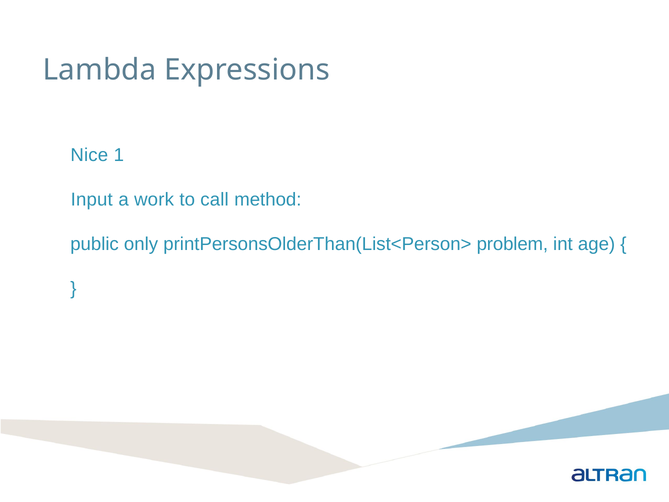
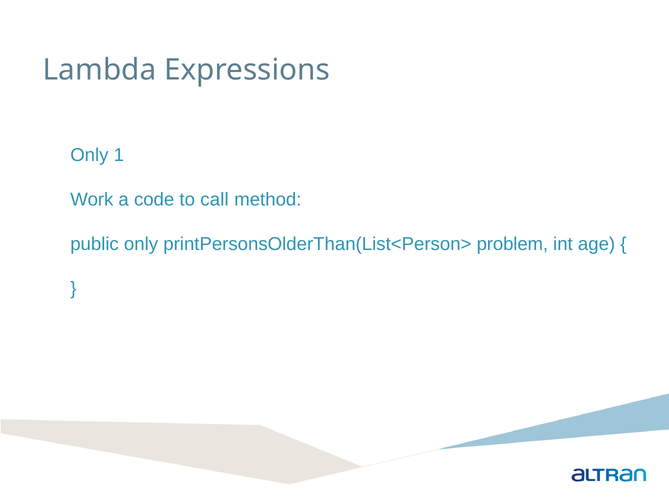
Nice at (89, 155): Nice -> Only
Input: Input -> Work
work: work -> code
